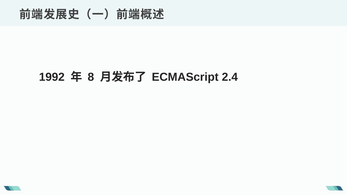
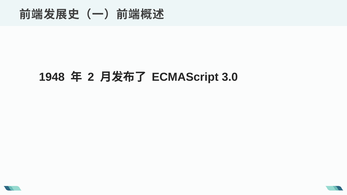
1992: 1992 -> 1948
8: 8 -> 2
2.4: 2.4 -> 3.0
